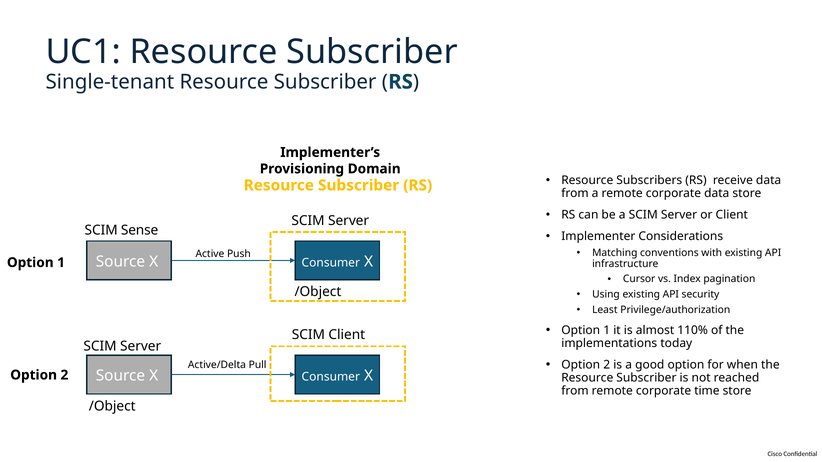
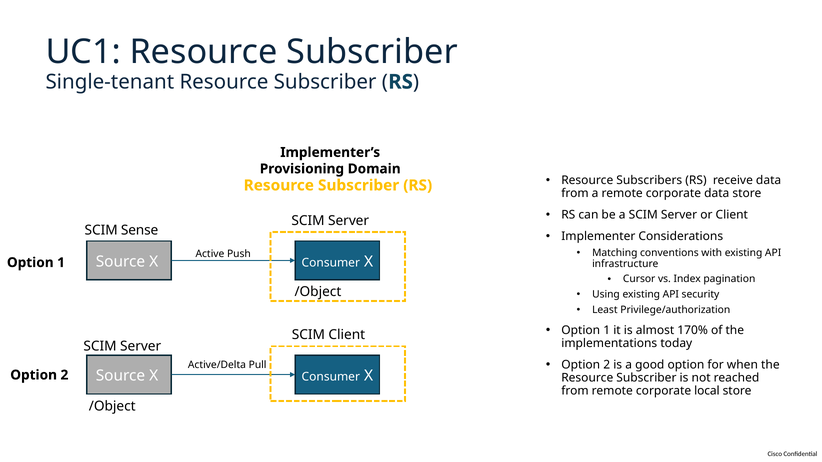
110%: 110% -> 170%
time: time -> local
